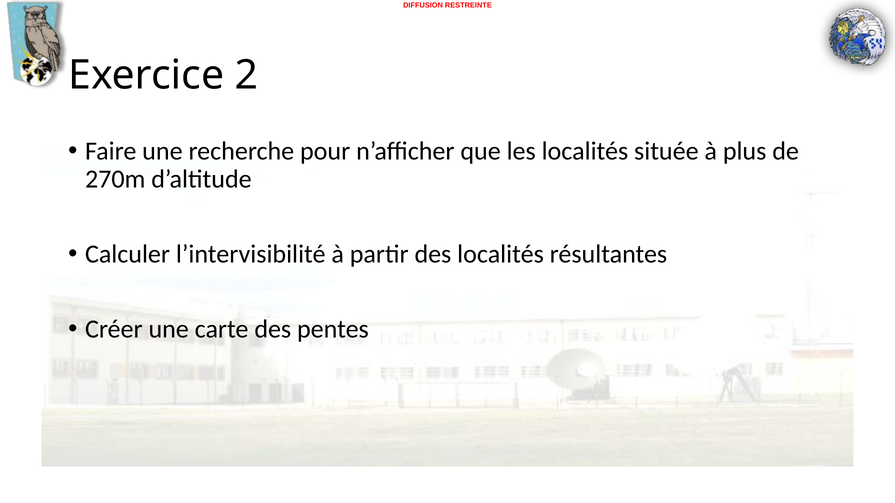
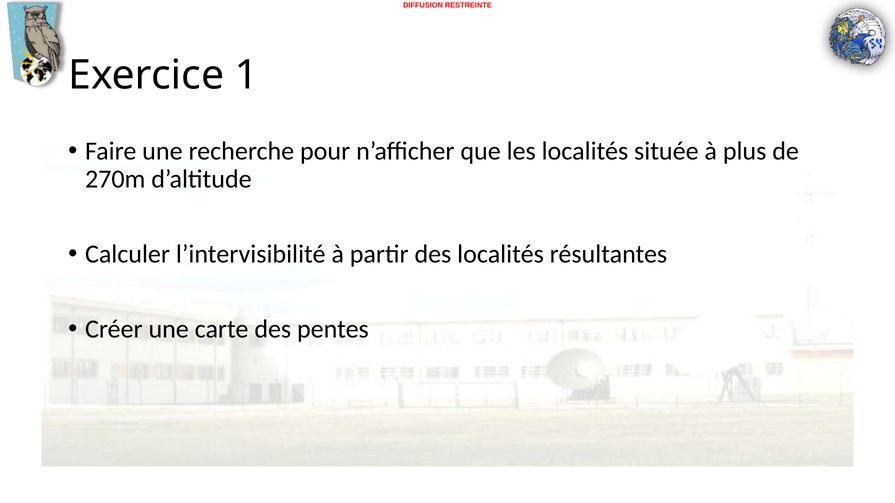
2: 2 -> 1
